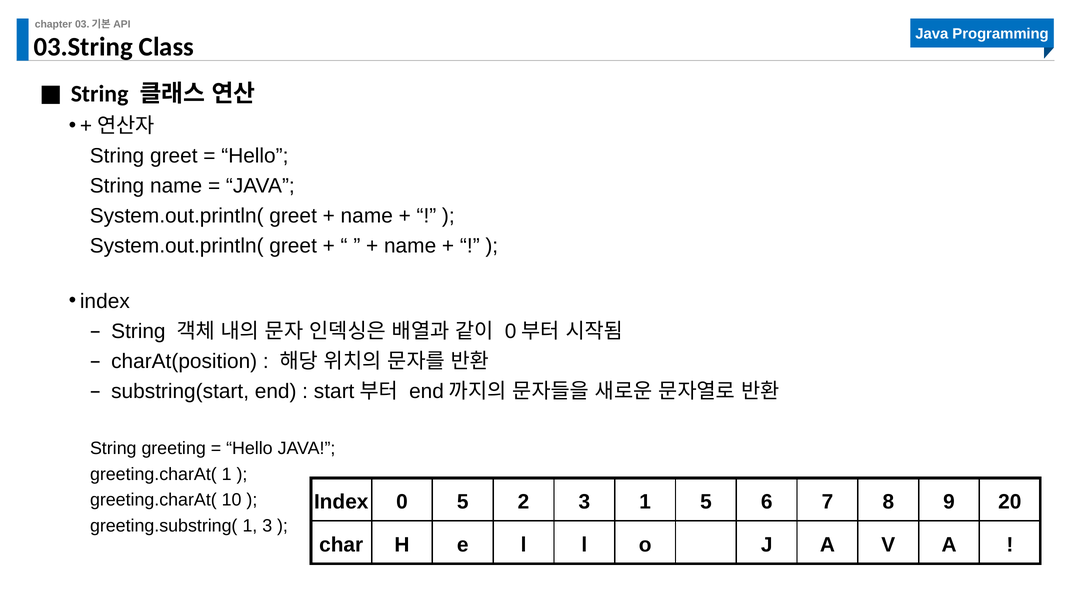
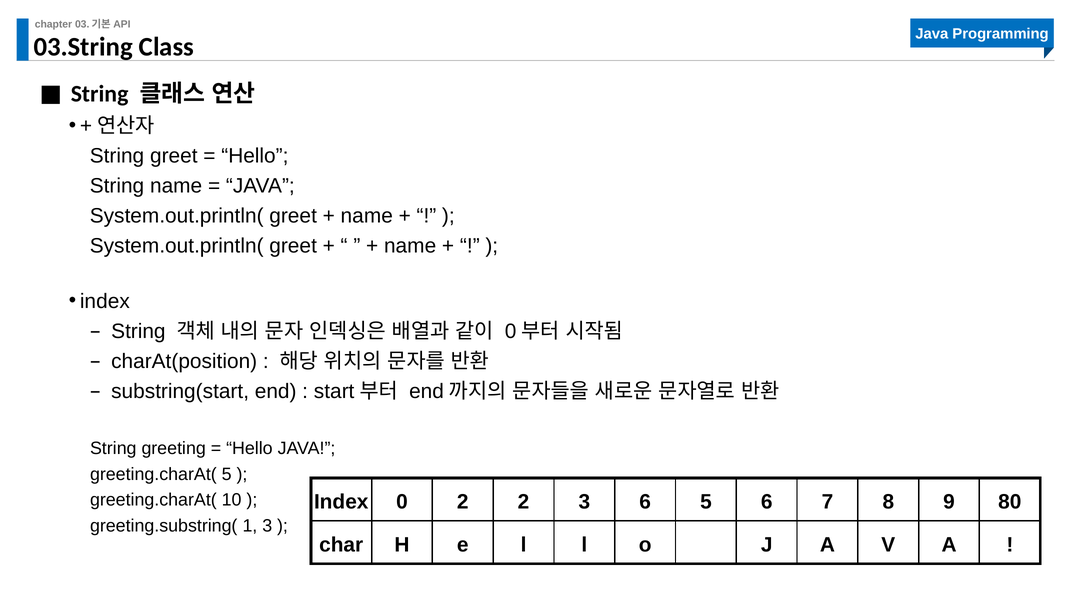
greeting.charAt( 1: 1 -> 5
0 5: 5 -> 2
3 1: 1 -> 6
20: 20 -> 80
